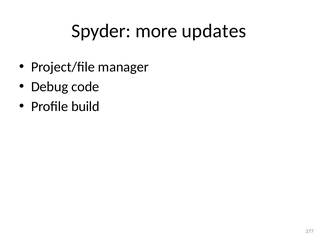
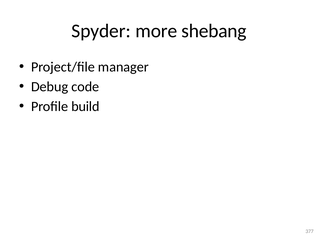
updates: updates -> shebang
